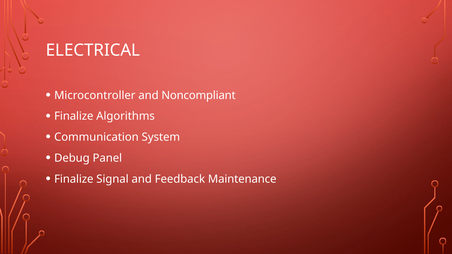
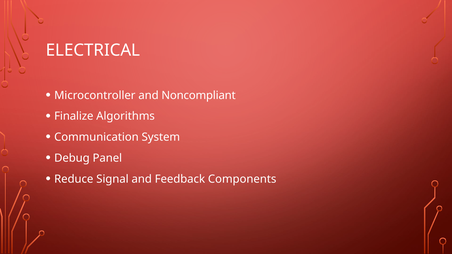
Finalize at (74, 179): Finalize -> Reduce
Maintenance: Maintenance -> Components
